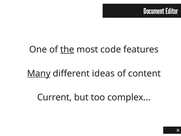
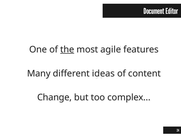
code: code -> agile
Many underline: present -> none
Current: Current -> Change
